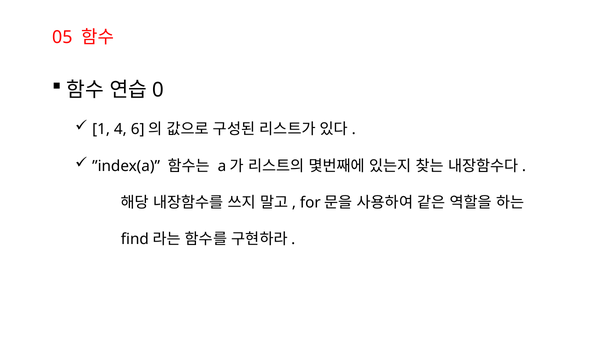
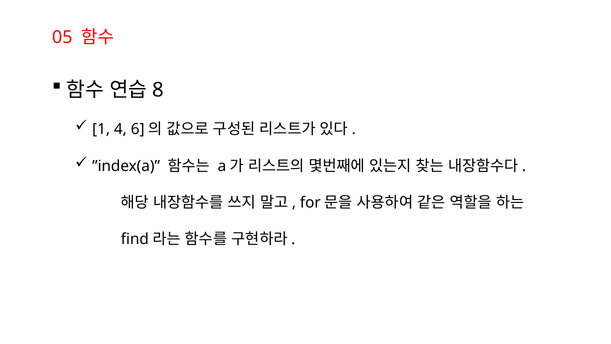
0: 0 -> 8
